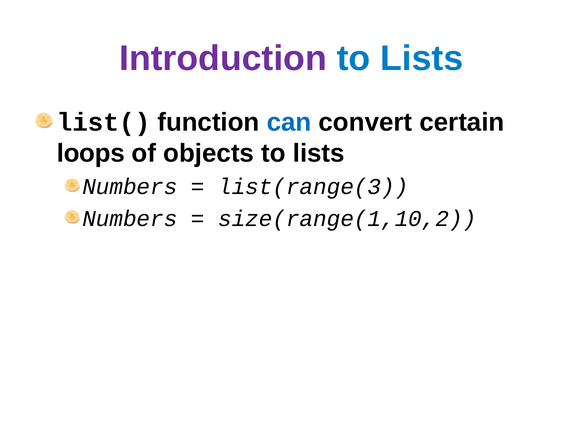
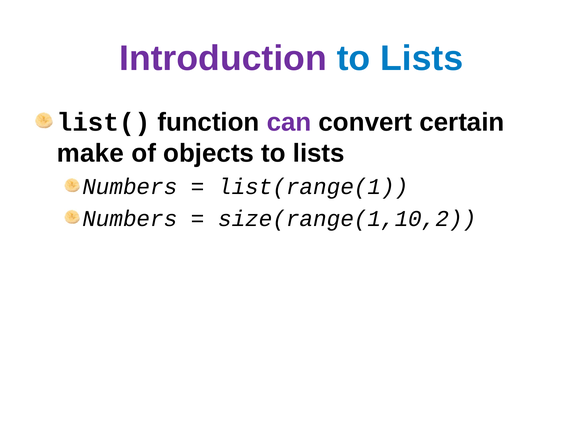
can colour: blue -> purple
loops: loops -> make
list(range(3: list(range(3 -> list(range(1
